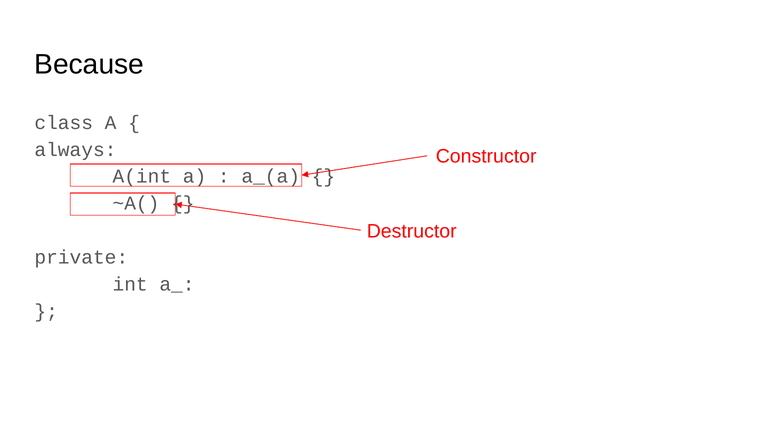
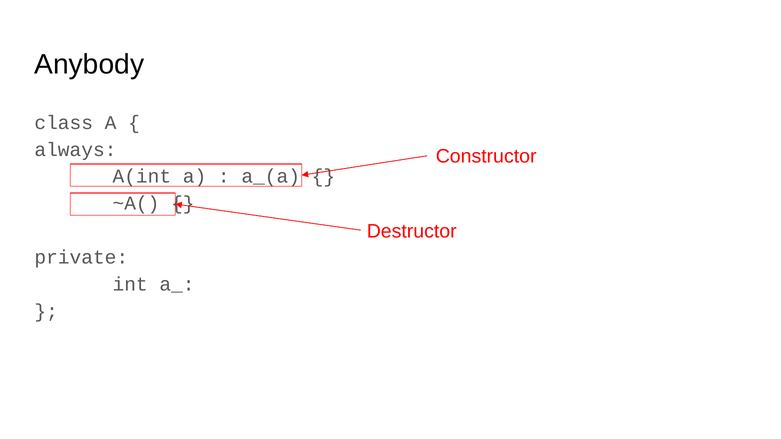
Because: Because -> Anybody
